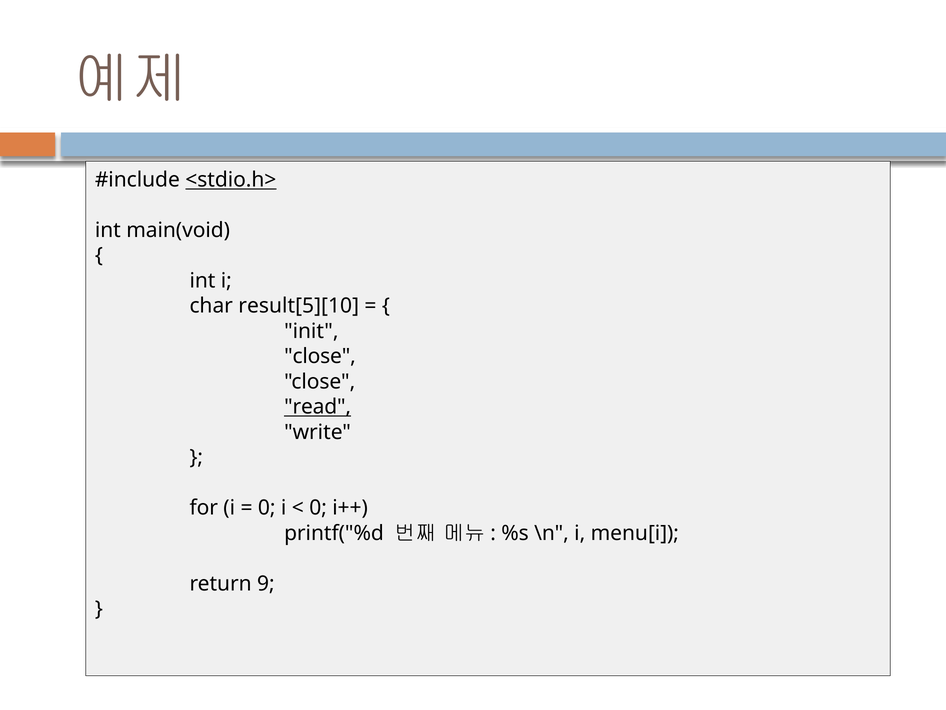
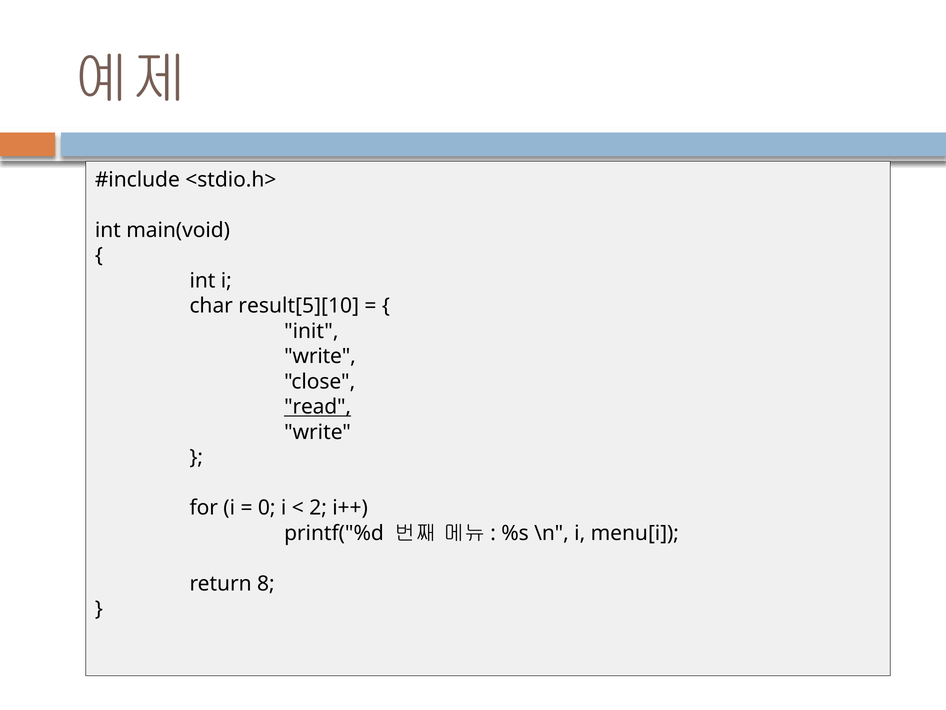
<stdio.h> underline: present -> none
close at (320, 356): close -> write
0 at (318, 508): 0 -> 2
9: 9 -> 8
